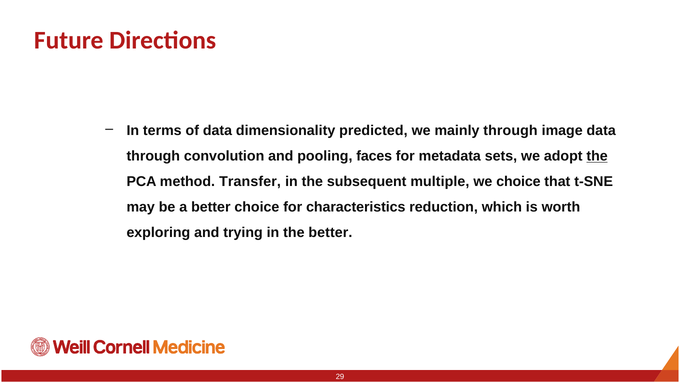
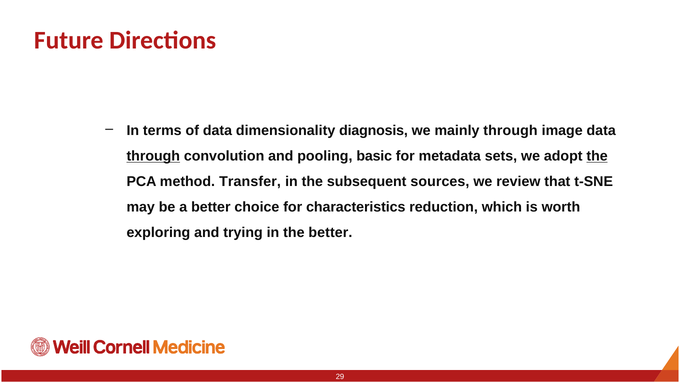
predicted: predicted -> diagnosis
through at (153, 156) underline: none -> present
faces: faces -> basic
multiple: multiple -> sources
we choice: choice -> review
